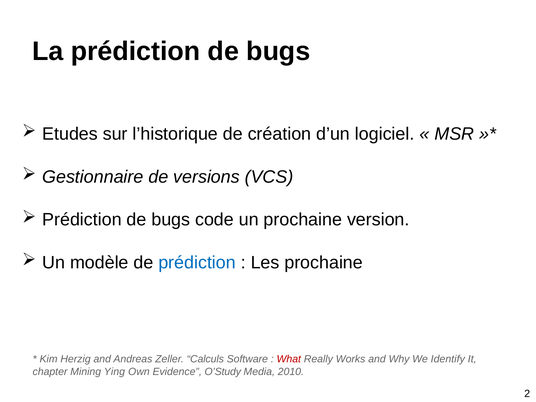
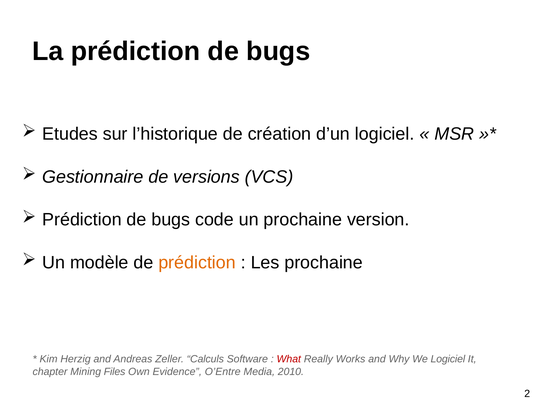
prédiction at (197, 263) colour: blue -> orange
We Identify: Identify -> Logiciel
Ying: Ying -> Files
O’Study: O’Study -> O’Entre
